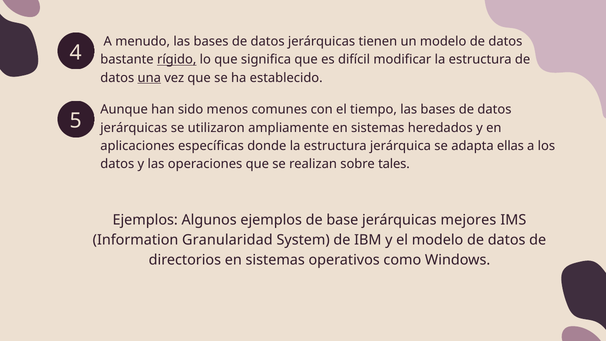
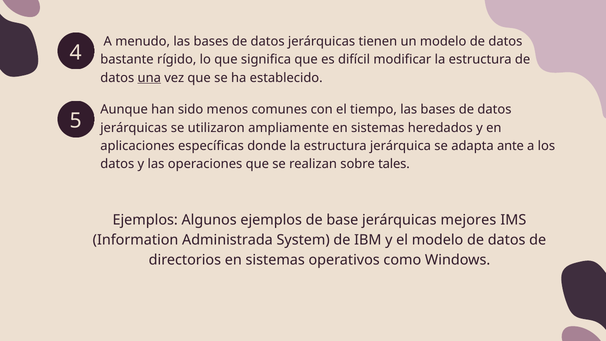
rígido underline: present -> none
ellas: ellas -> ante
Granularidad: Granularidad -> Administrada
